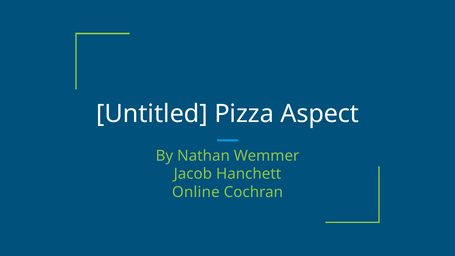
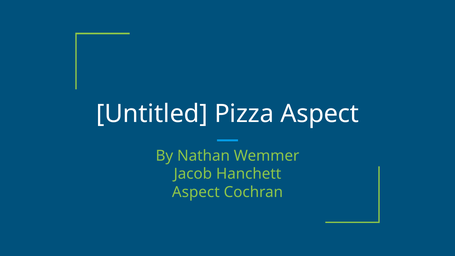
Online at (196, 192): Online -> Aspect
